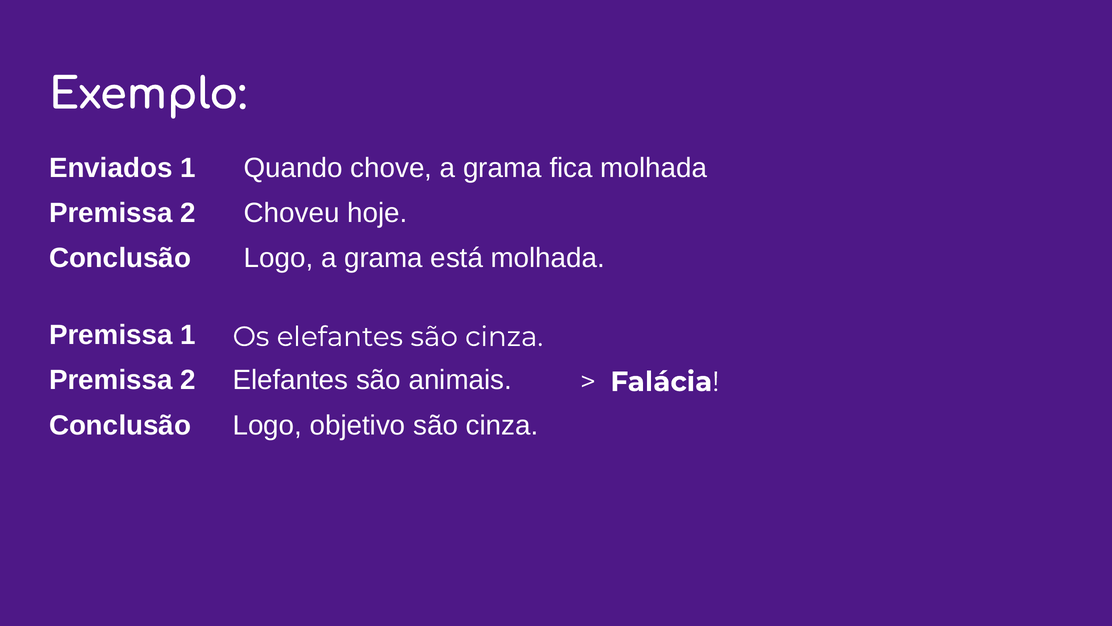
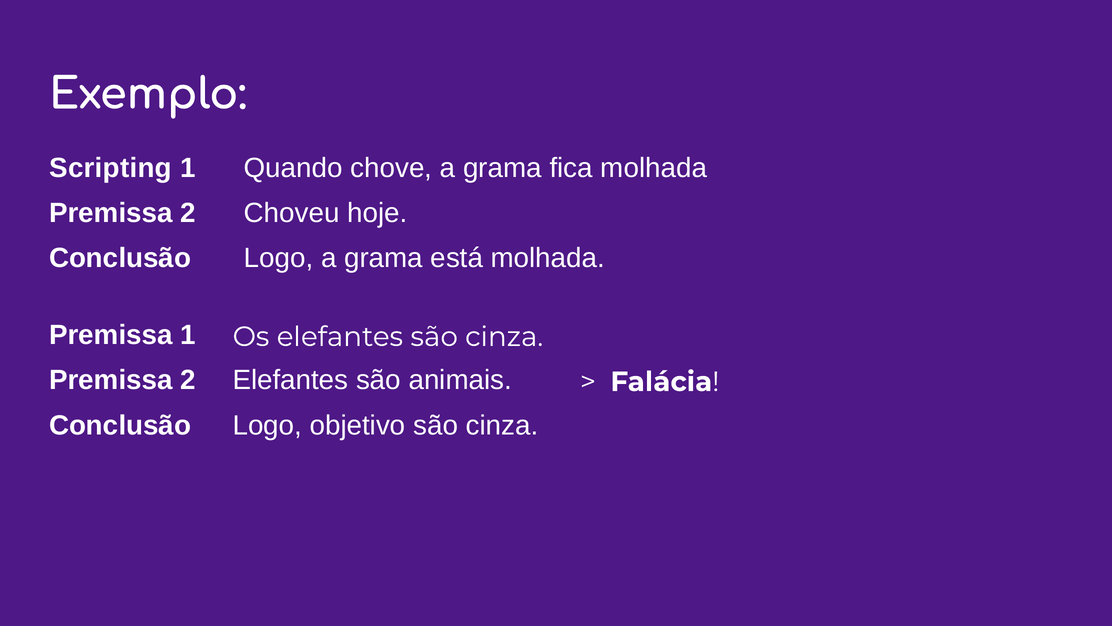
Enviados: Enviados -> Scripting
